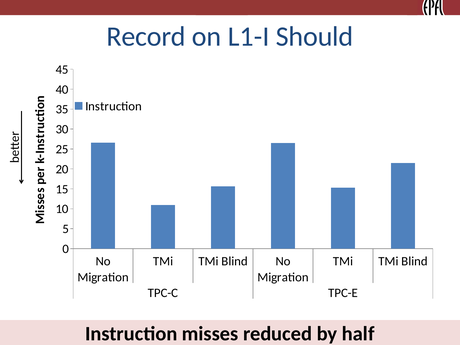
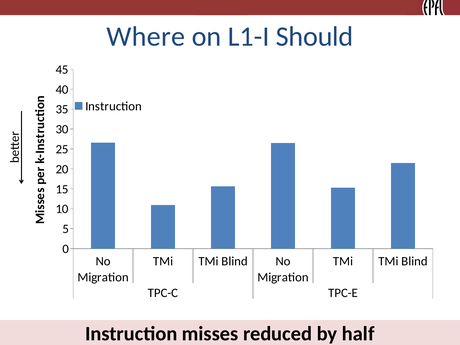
Record: Record -> Where
